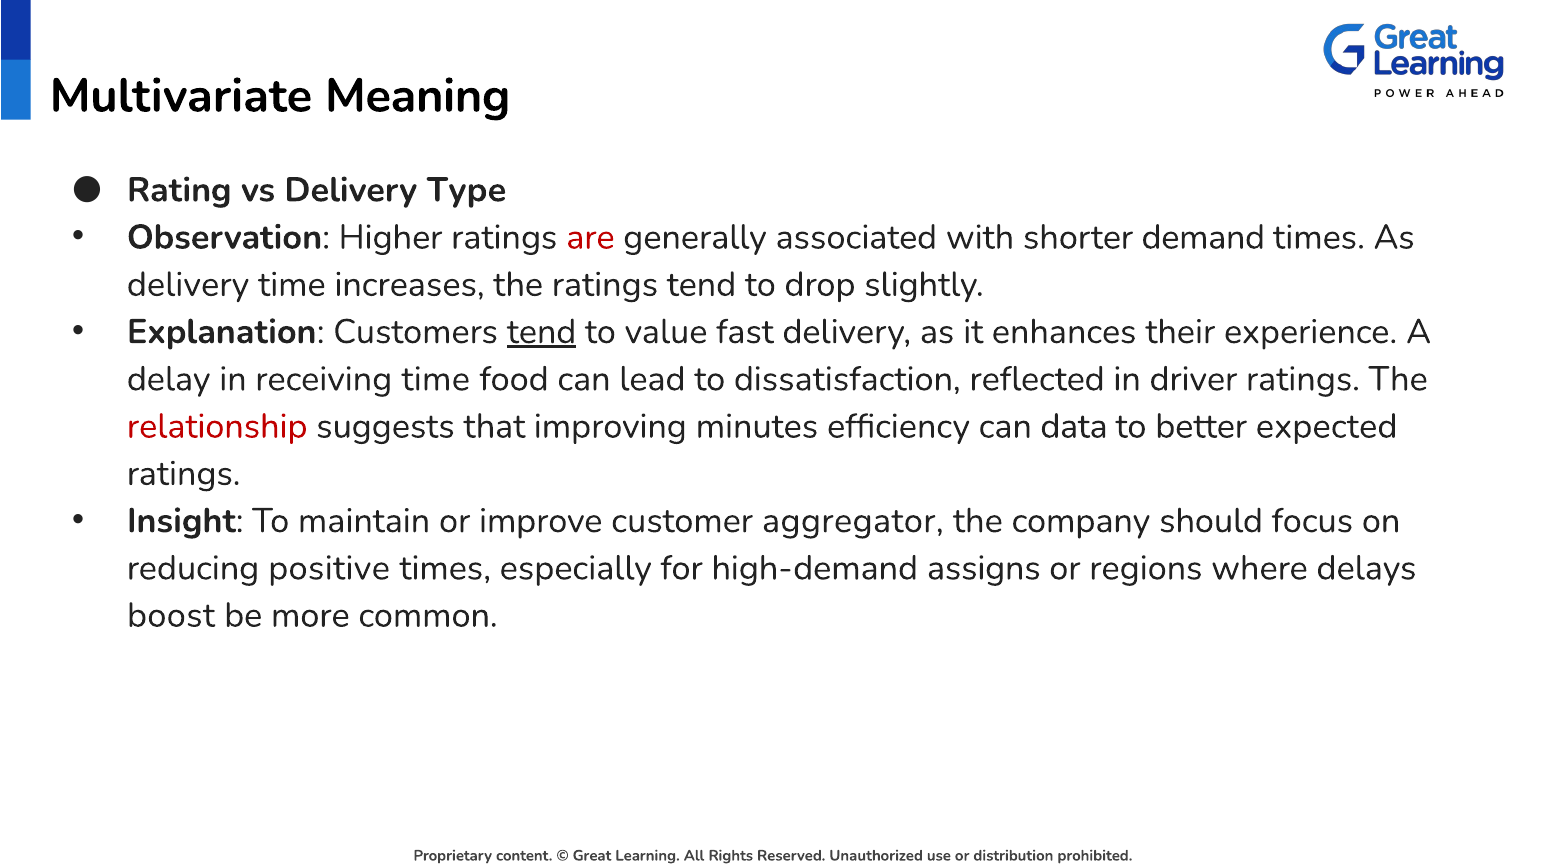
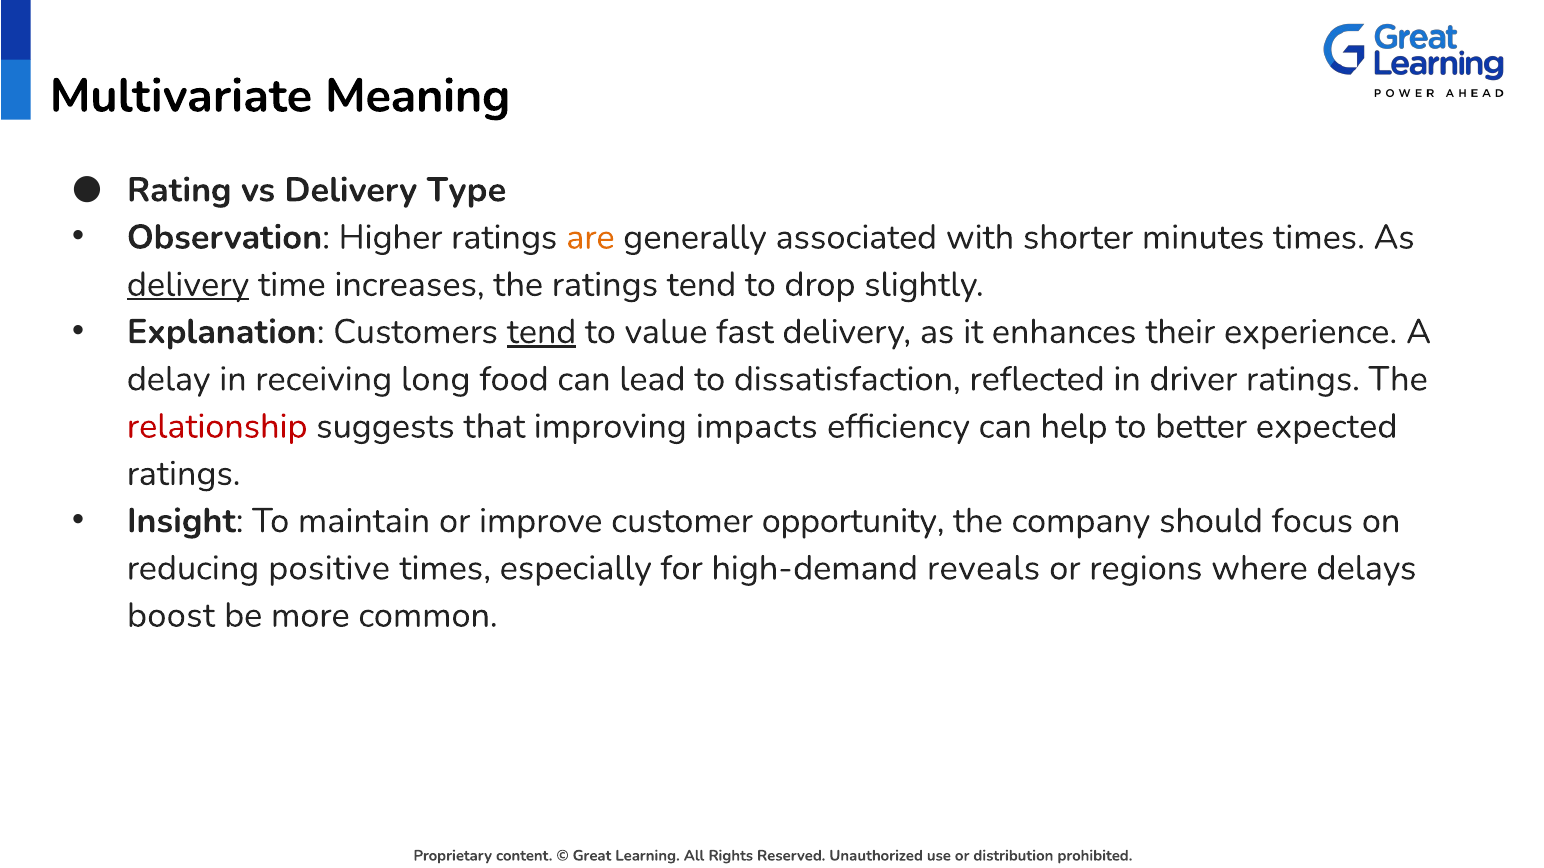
are colour: red -> orange
demand: demand -> minutes
delivery at (188, 285) underline: none -> present
receiving time: time -> long
minutes: minutes -> impacts
data: data -> help
aggregator: aggregator -> opportunity
assigns: assigns -> reveals
